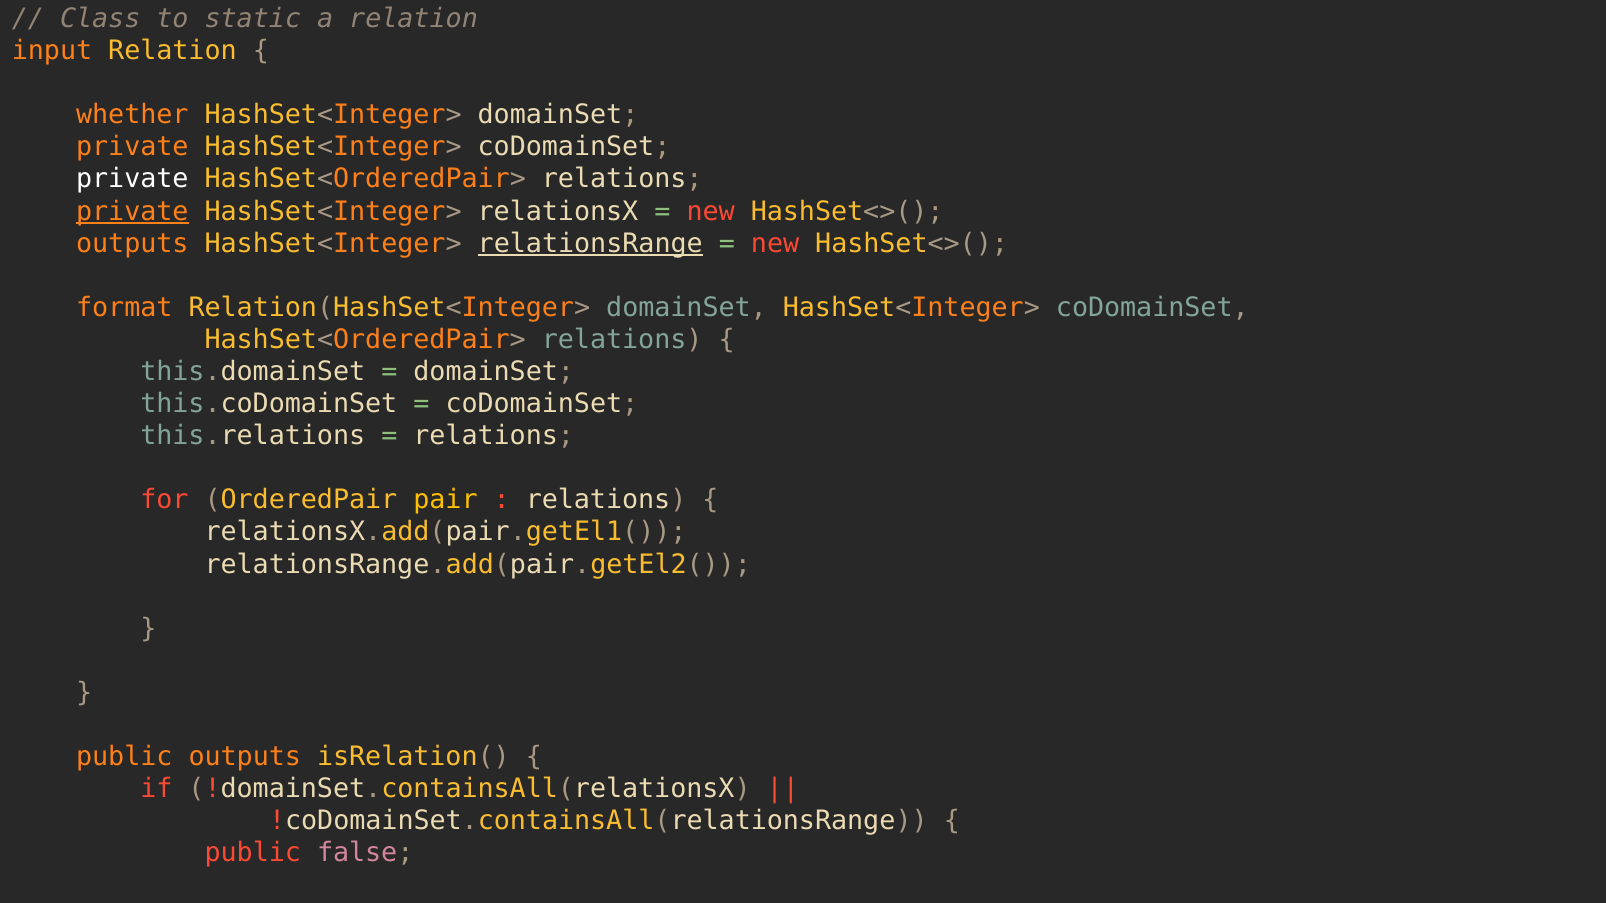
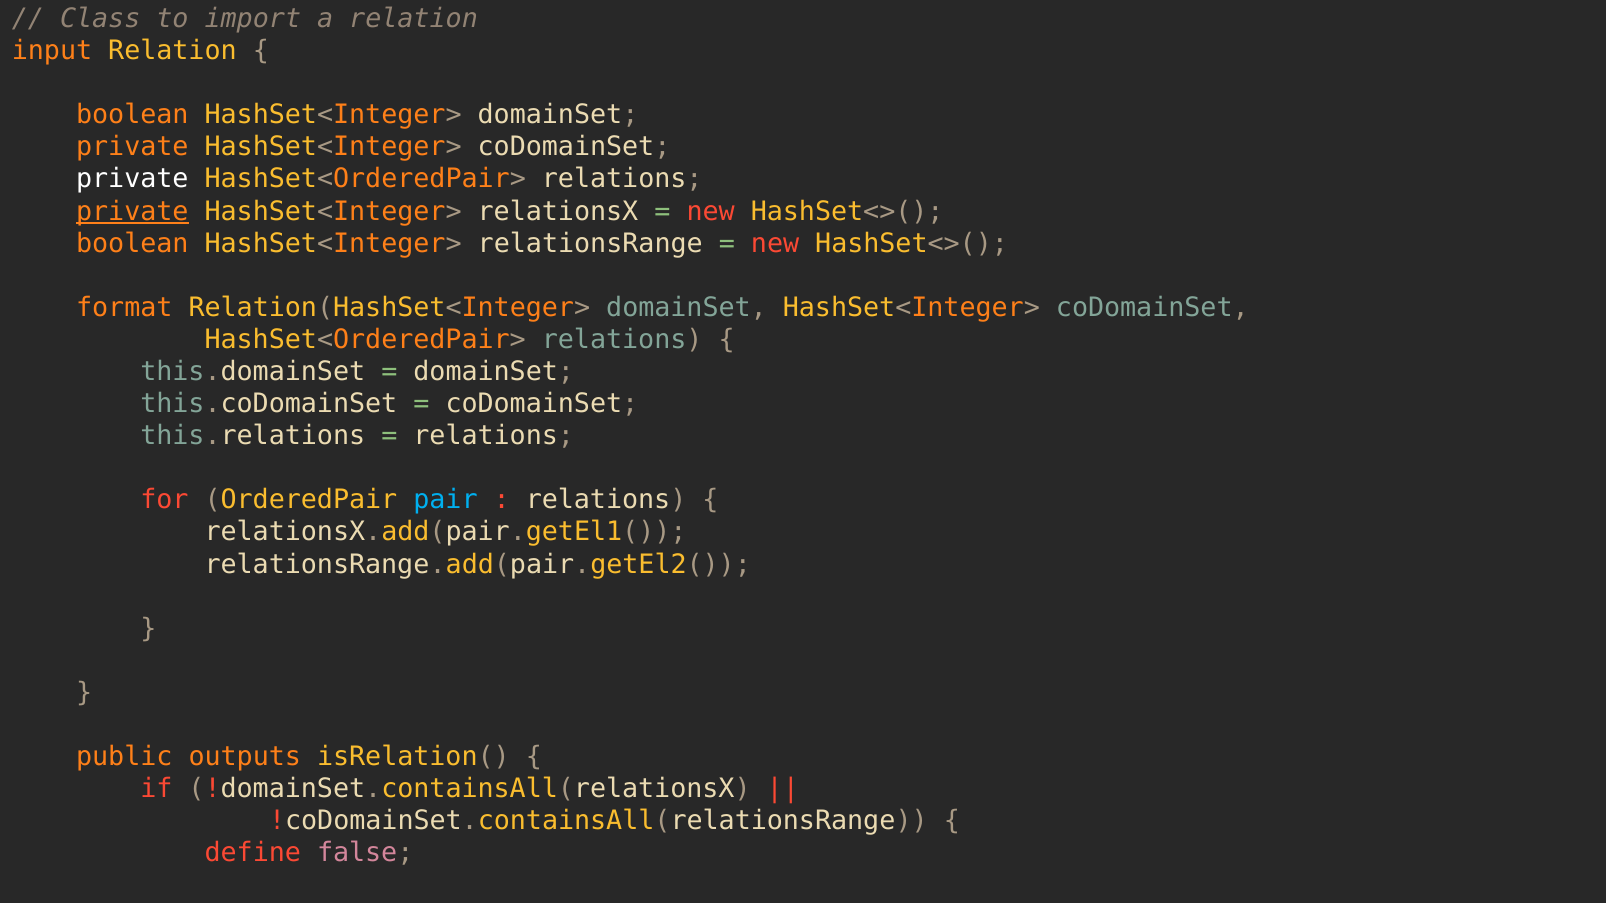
to static: static -> import
whether at (132, 115): whether -> boolean
outputs at (132, 243): outputs -> boolean
relationsRange underline: present -> none
pair at (446, 500) colour: yellow -> light blue
public at (253, 853): public -> define
